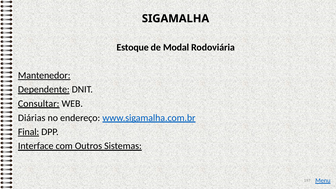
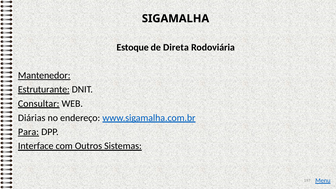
Modal: Modal -> Direta
Dependente: Dependente -> Estruturante
Final: Final -> Para
